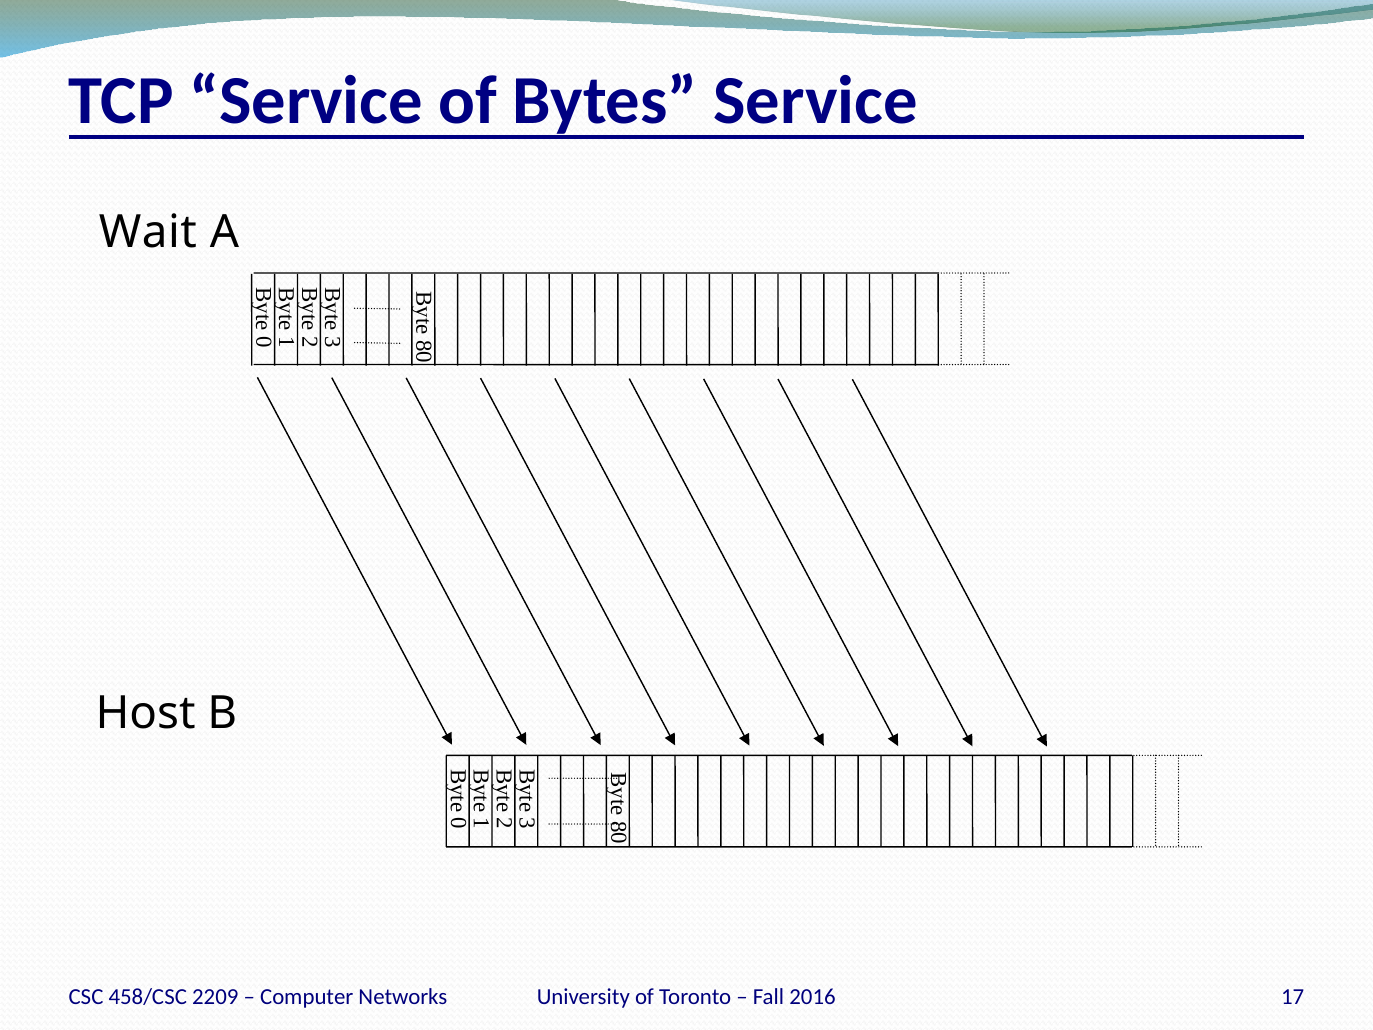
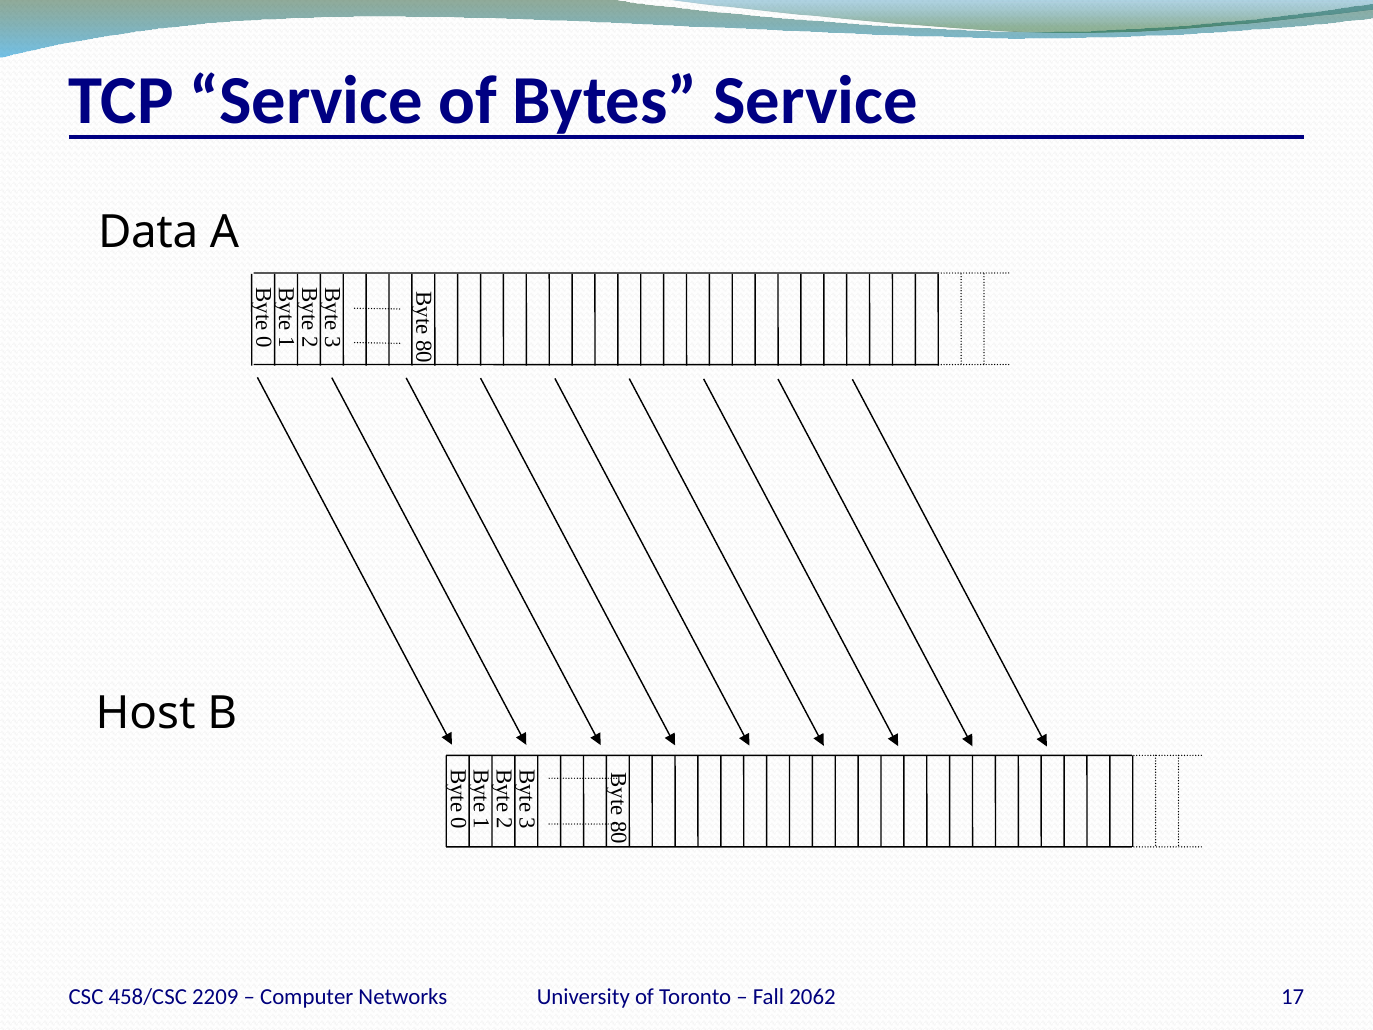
Wait: Wait -> Data
2016: 2016 -> 2062
